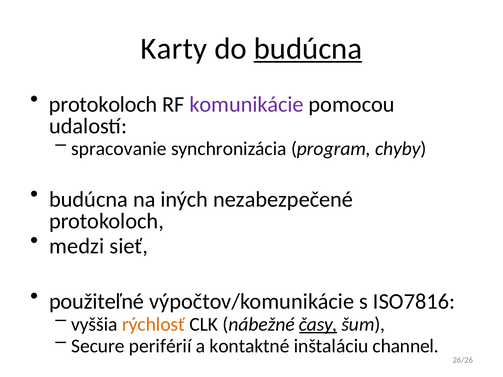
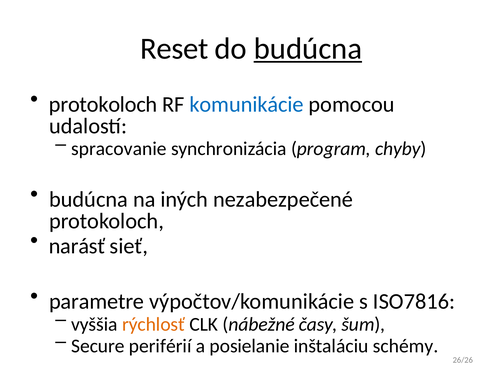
Karty: Karty -> Reset
komunikácie colour: purple -> blue
medzi: medzi -> narásť
použiteľné: použiteľné -> parametre
časy underline: present -> none
kontaktné: kontaktné -> posielanie
channel: channel -> schémy
